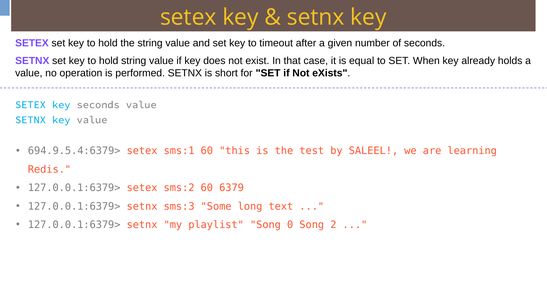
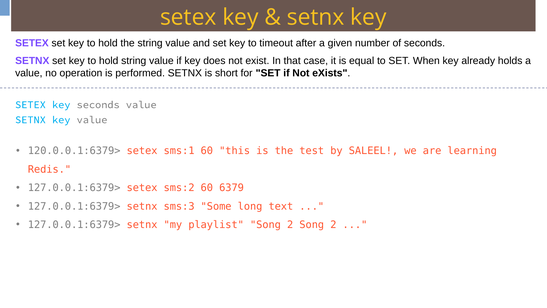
694.9.5.4:6379>: 694.9.5.4:6379> -> 120.0.0.1:6379>
playlist Song 0: 0 -> 2
